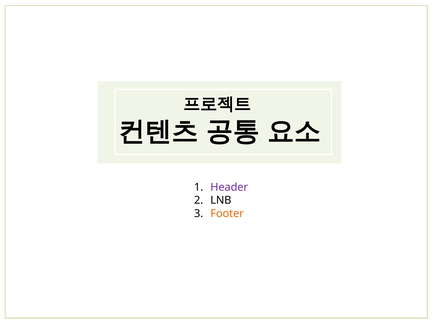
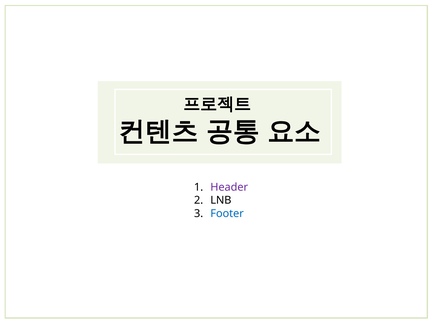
Footer colour: orange -> blue
